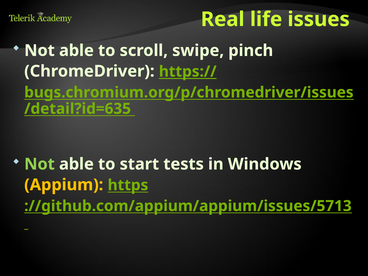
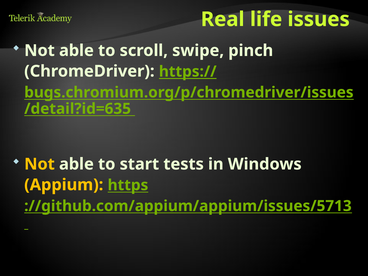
Not at (39, 164) colour: light green -> yellow
